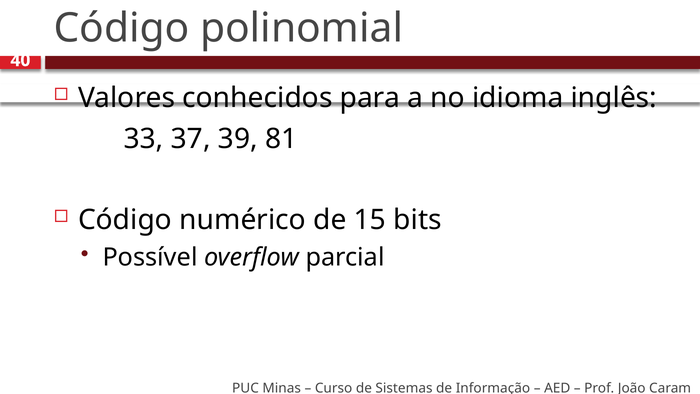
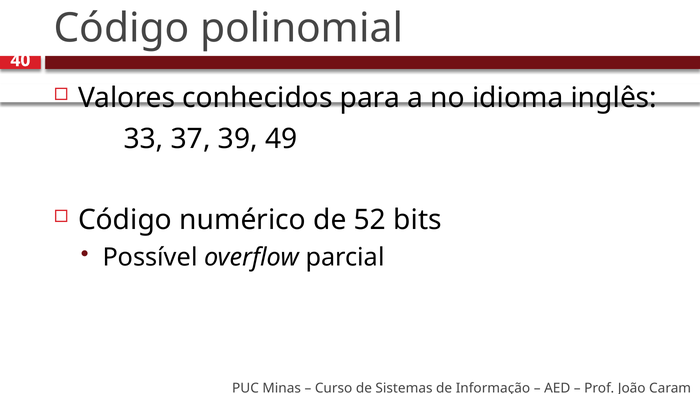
81: 81 -> 49
15: 15 -> 52
